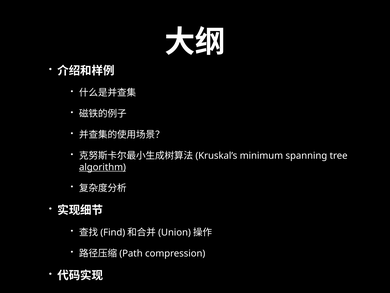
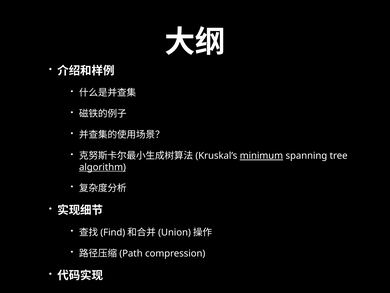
minimum underline: none -> present
